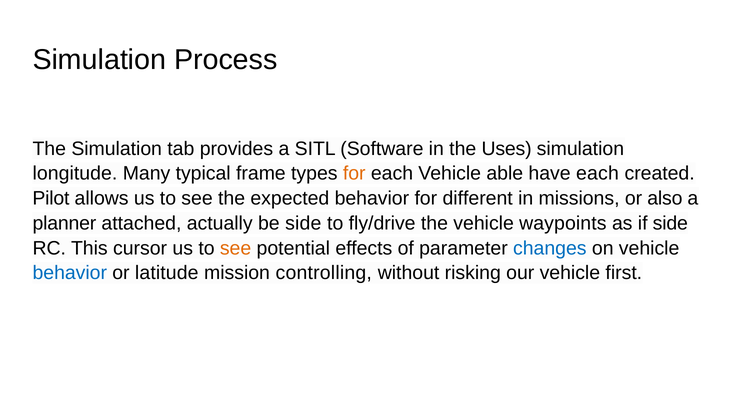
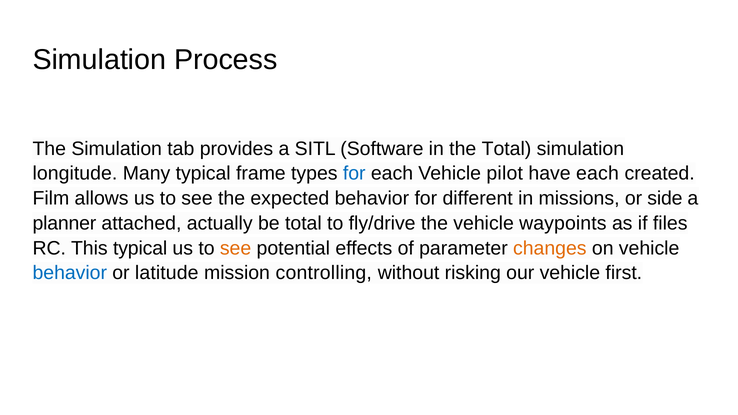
the Uses: Uses -> Total
for at (354, 174) colour: orange -> blue
able: able -> pilot
Pilot: Pilot -> Film
also: also -> side
be side: side -> total
if side: side -> files
This cursor: cursor -> typical
changes colour: blue -> orange
